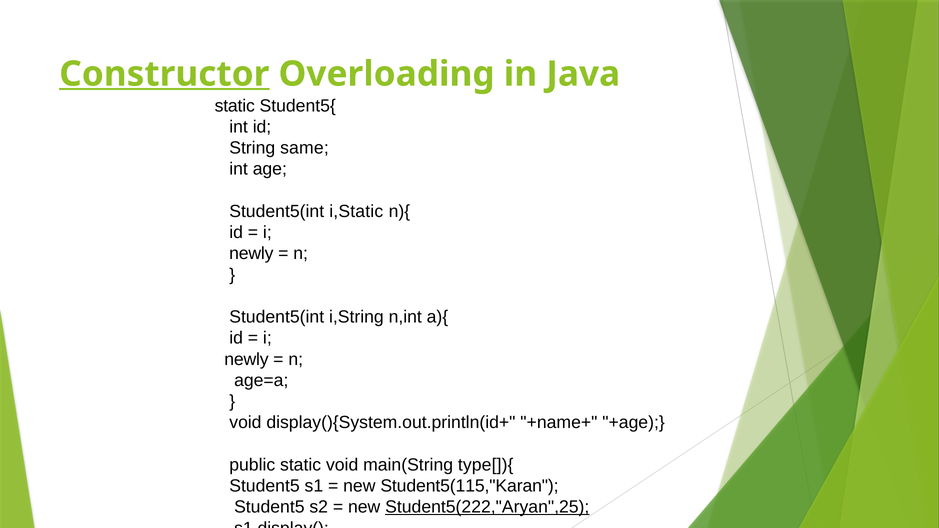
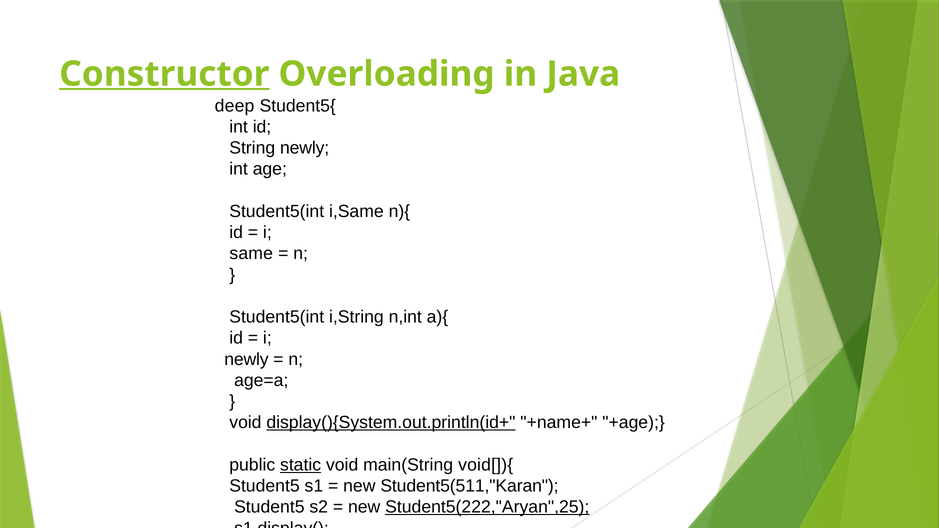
static at (235, 106): static -> deep
String same: same -> newly
i,Static: i,Static -> i,Same
newly at (251, 254): newly -> same
display(){System.out.println(id+ underline: none -> present
static at (301, 465) underline: none -> present
type[]){: type[]){ -> void[]){
Student5(115,"Karan: Student5(115,"Karan -> Student5(511,"Karan
